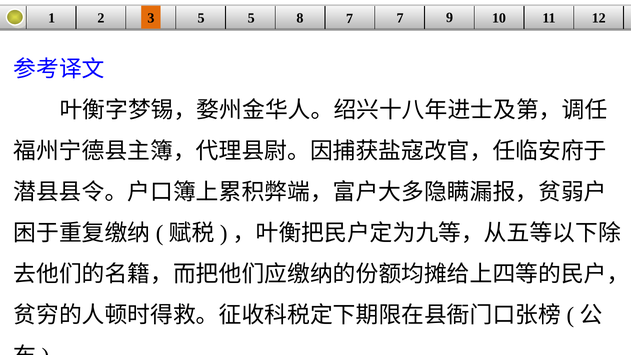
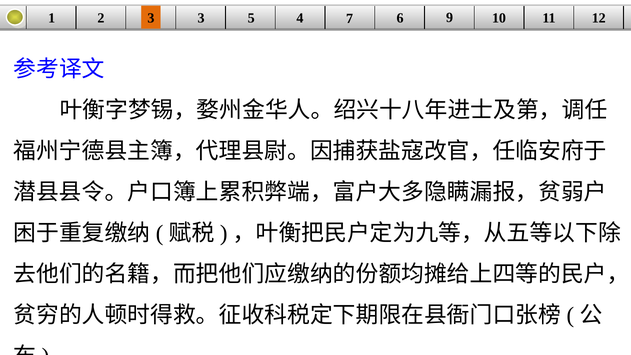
3 5: 5 -> 3
8: 8 -> 4
7 7: 7 -> 6
